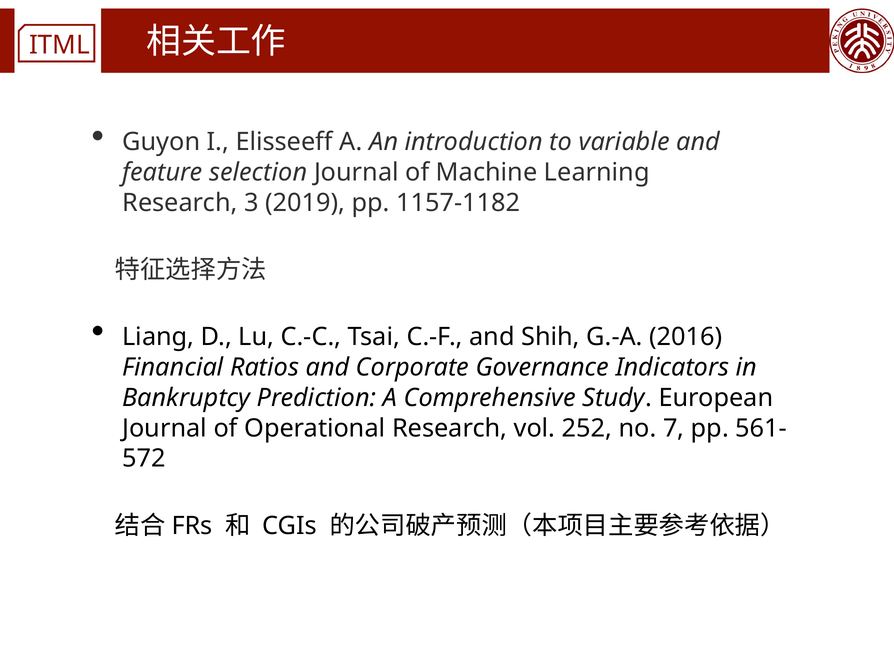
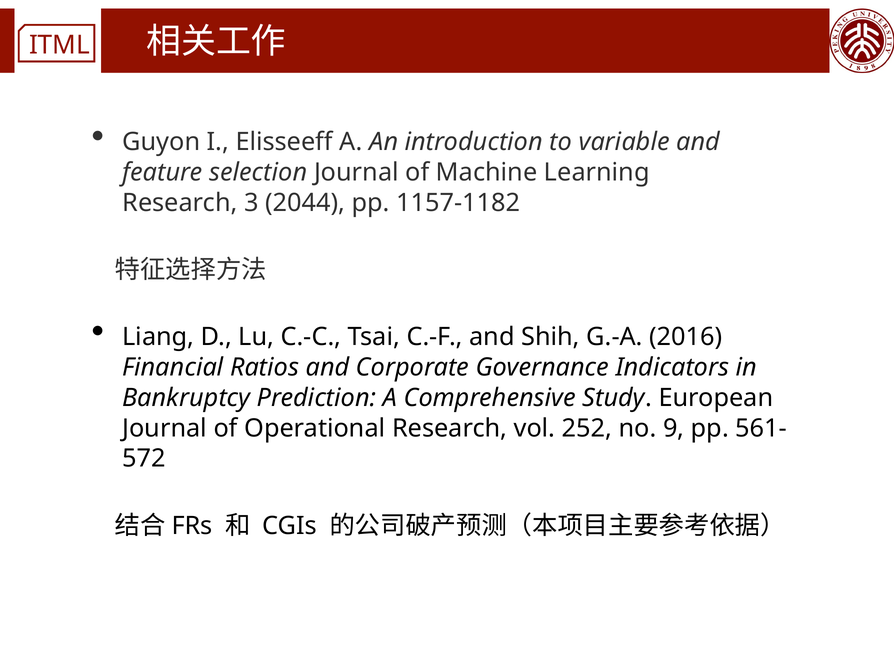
2019: 2019 -> 2044
7: 7 -> 9
